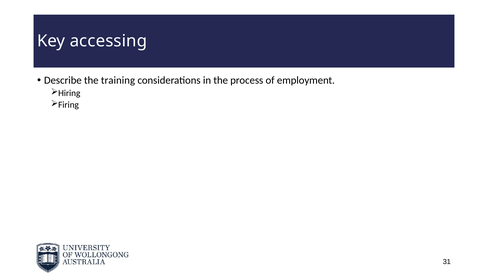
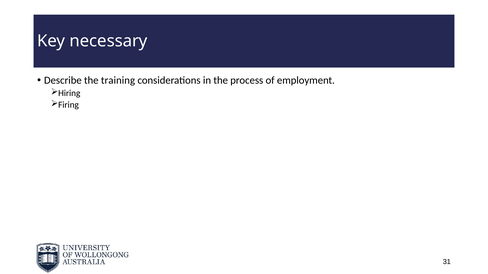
accessing: accessing -> necessary
